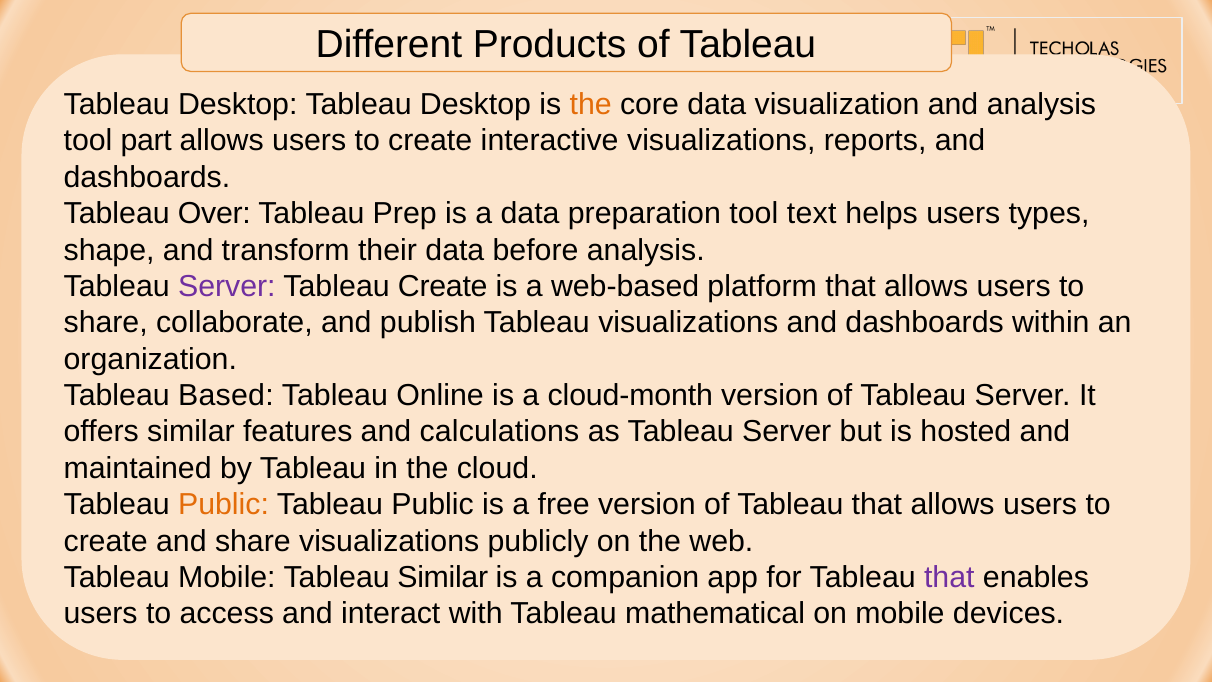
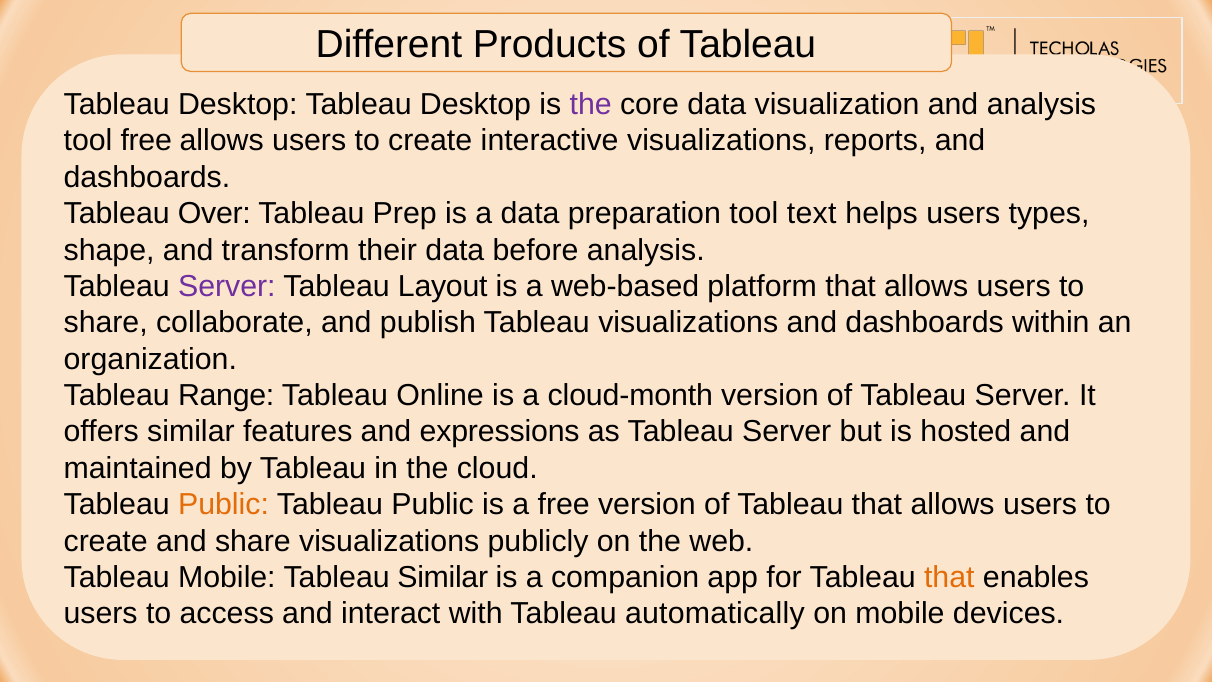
the at (591, 105) colour: orange -> purple
tool part: part -> free
Tableau Create: Create -> Layout
Based: Based -> Range
calculations: calculations -> expressions
that at (949, 577) colour: purple -> orange
mathematical: mathematical -> automatically
